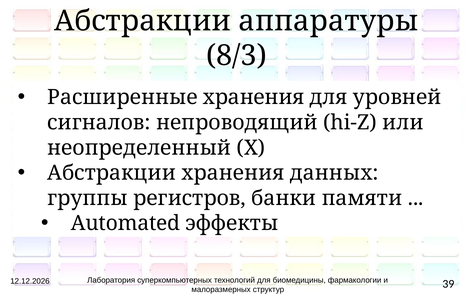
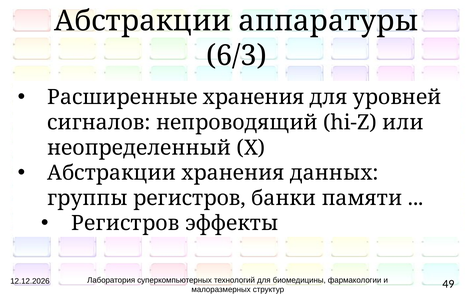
8/3: 8/3 -> 6/3
Automated at (126, 224): Automated -> Регистров
39: 39 -> 49
